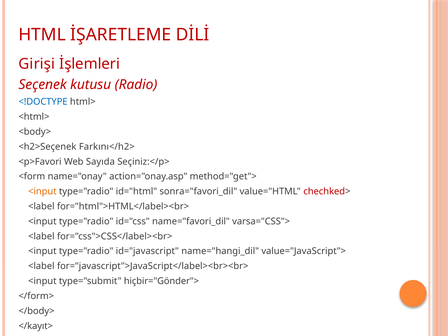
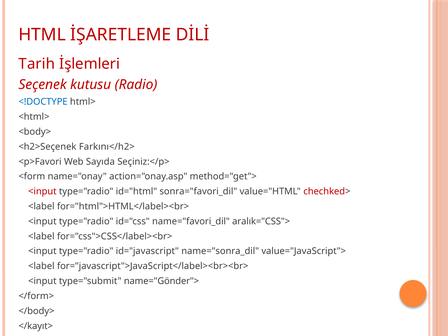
Girişi: Girişi -> Tarih
<input at (42, 191) colour: orange -> red
varsa="CSS">: varsa="CSS"> -> aralık="CSS">
name="hangi_dil: name="hangi_dil -> name="sonra_dil
hiçbir="Gönder">: hiçbir="Gönder"> -> name="Gönder">
